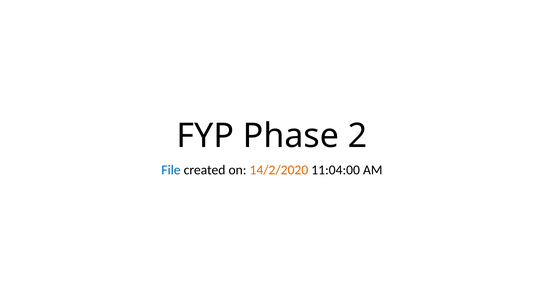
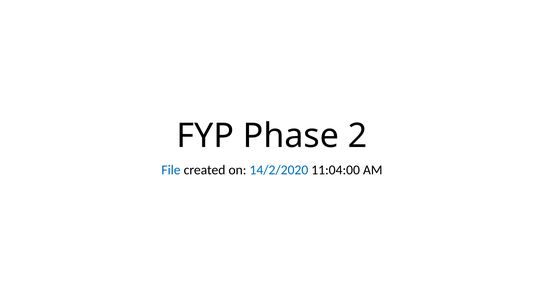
14/2/2020 colour: orange -> blue
